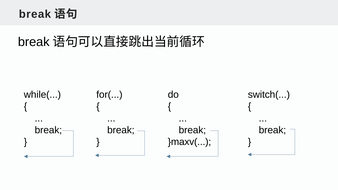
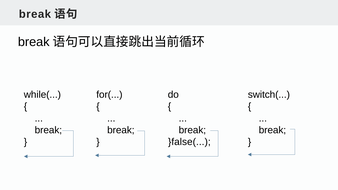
}maxv(: }maxv( -> }false(
